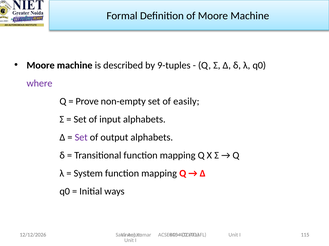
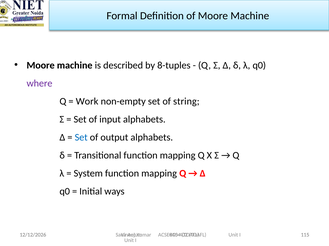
9-tuples: 9-tuples -> 8-tuples
Prove: Prove -> Work
easily: easily -> string
Set at (81, 138) colour: purple -> blue
